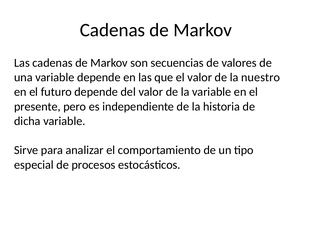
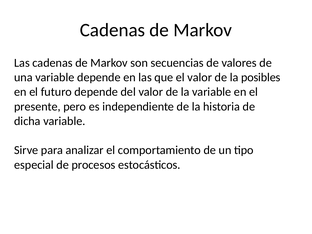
nuestro: nuestro -> posibles
